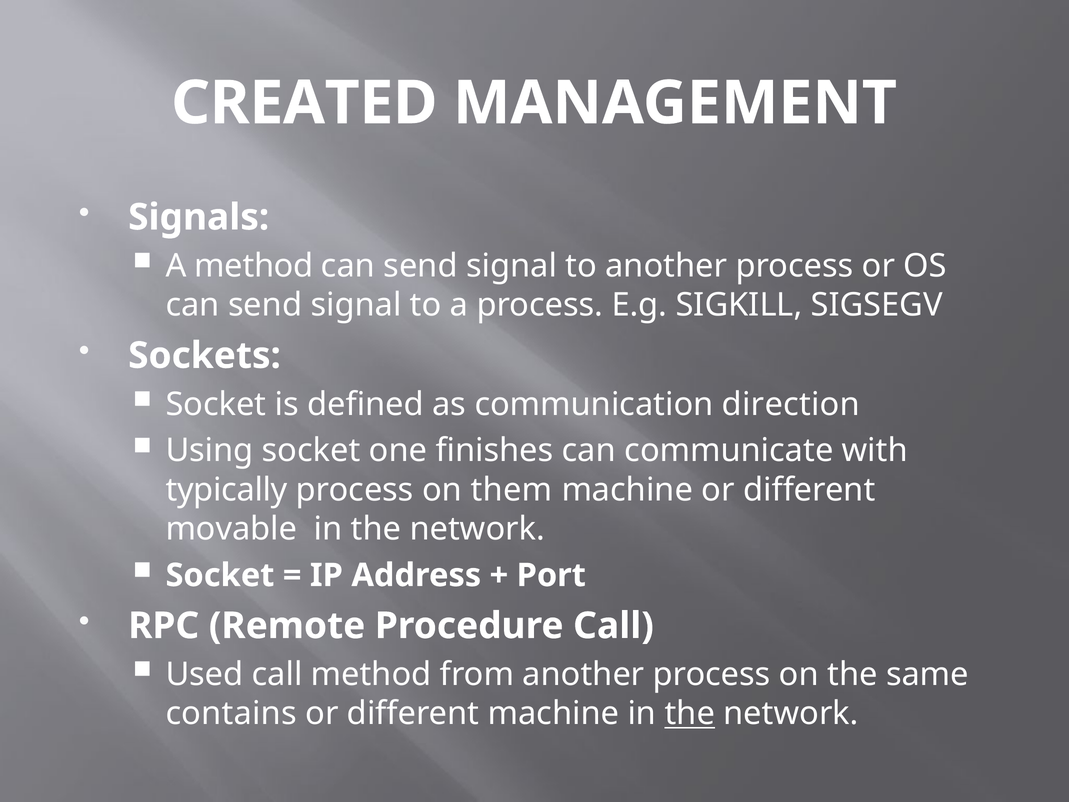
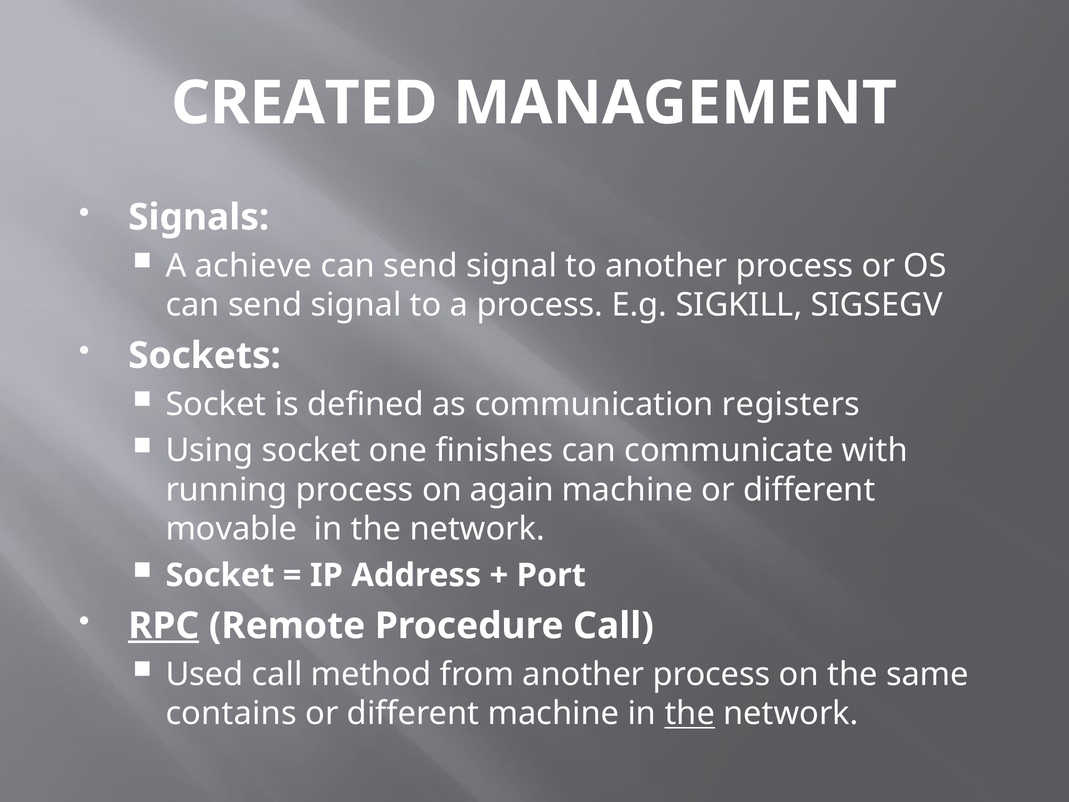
A method: method -> achieve
direction: direction -> registers
typically: typically -> running
them: them -> again
RPC underline: none -> present
